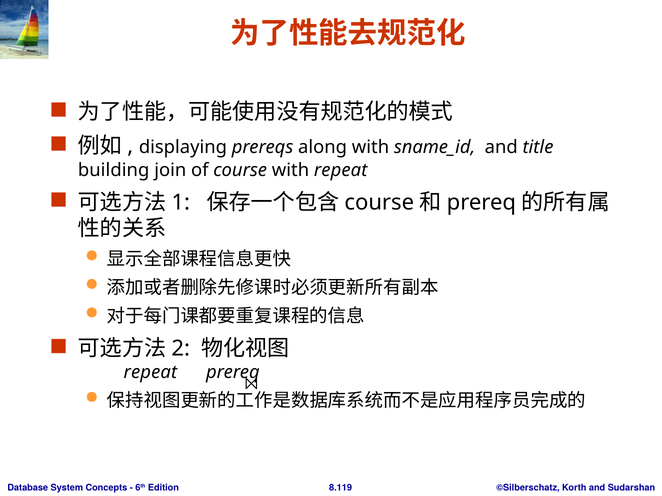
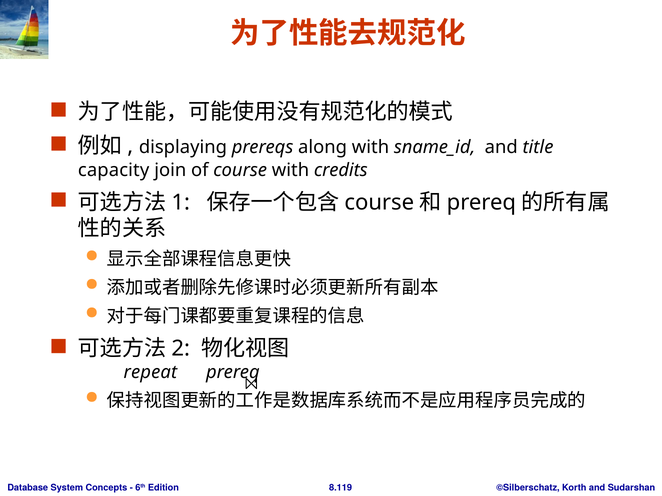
building: building -> capacity
with repeat: repeat -> credits
